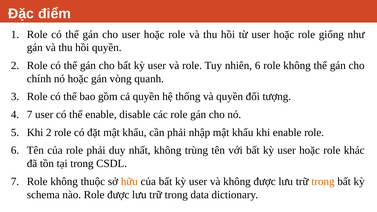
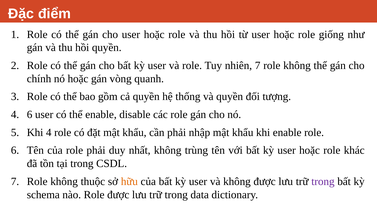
nhiên 6: 6 -> 7
7 at (30, 115): 7 -> 6
Khi 2: 2 -> 4
trong at (323, 181) colour: orange -> purple
